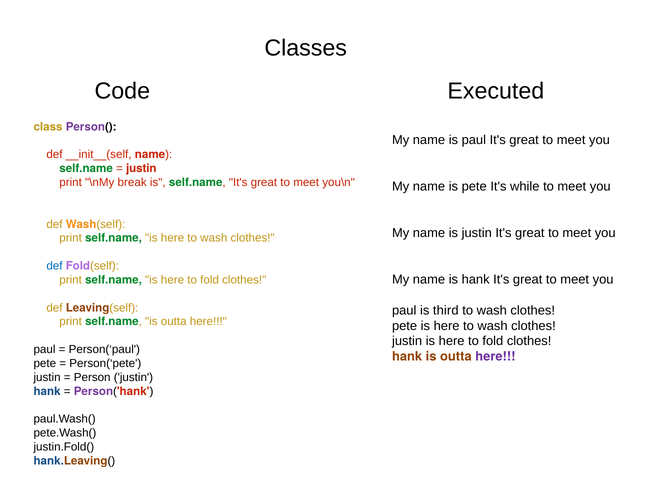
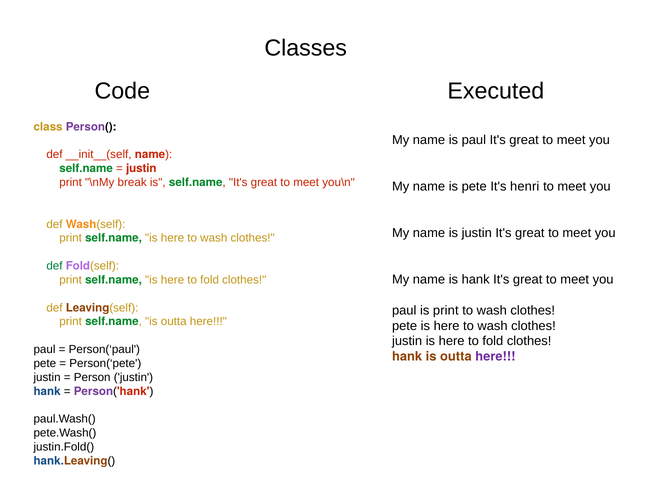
while: while -> henri
def at (54, 266) colour: blue -> green
is third: third -> print
